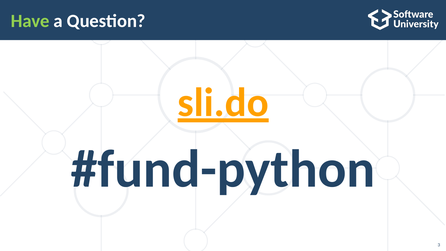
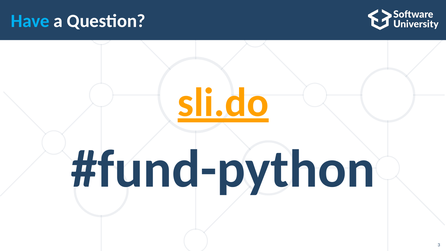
Have colour: light green -> light blue
